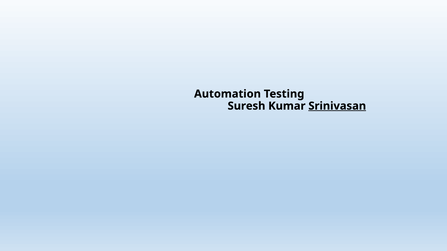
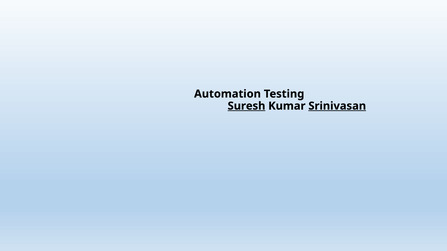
Suresh underline: none -> present
